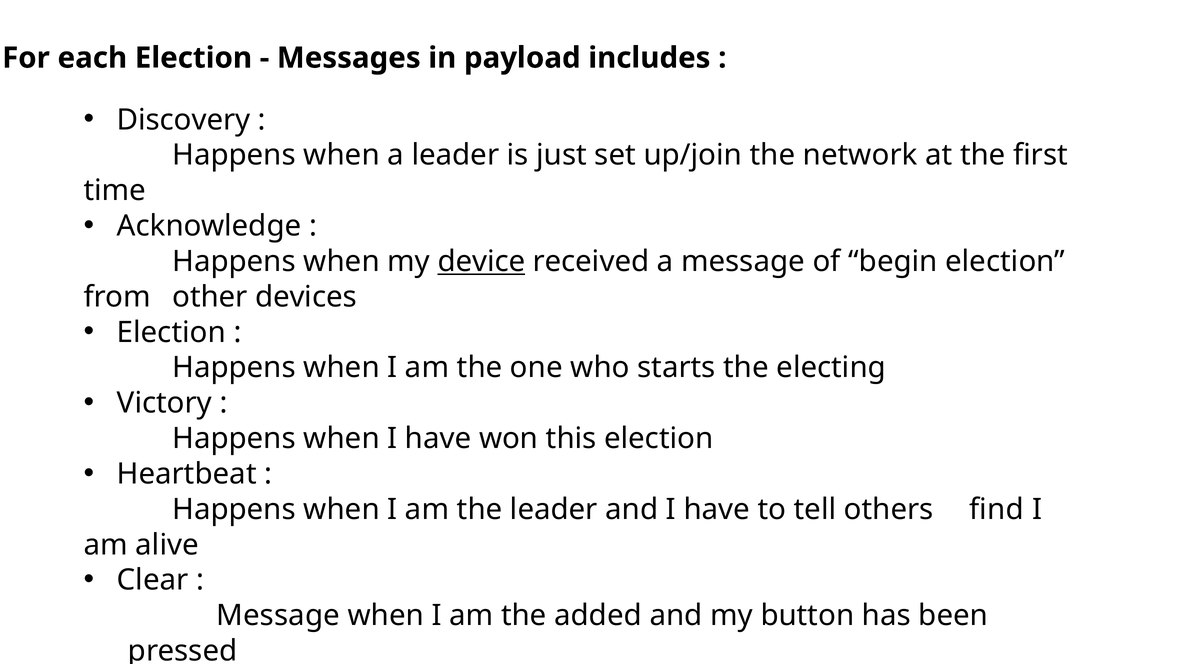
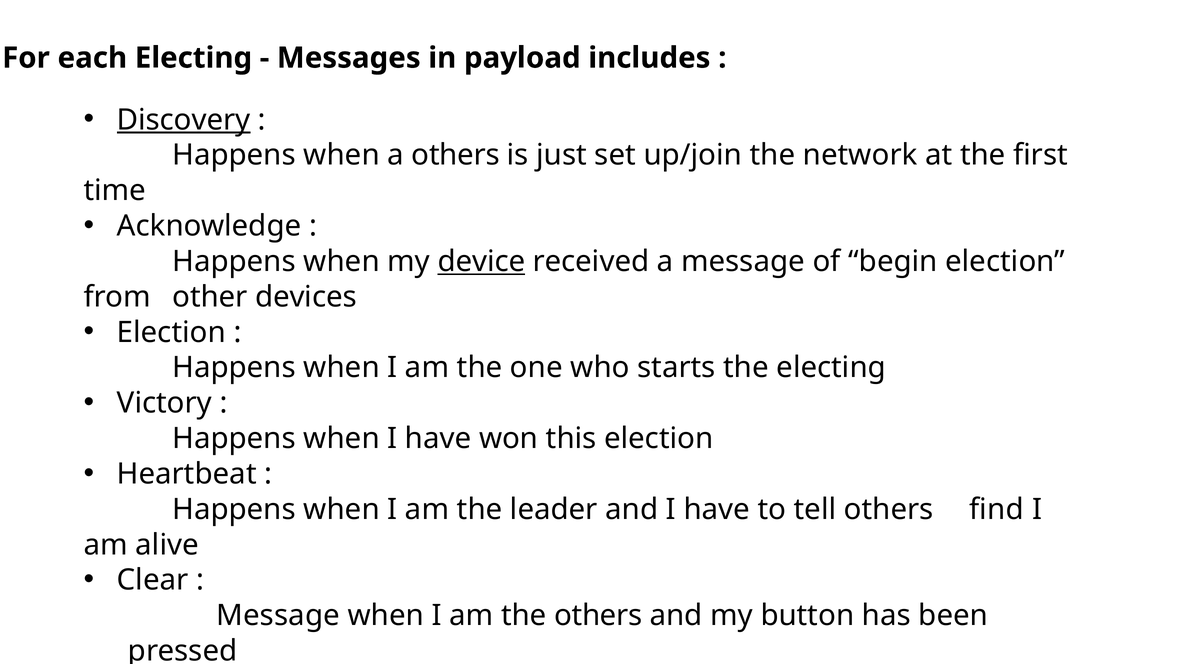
each Election: Election -> Electing
Discovery underline: none -> present
a leader: leader -> others
the added: added -> others
